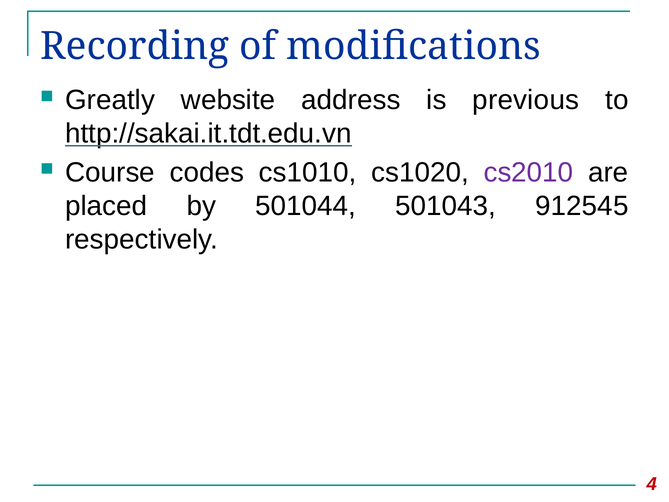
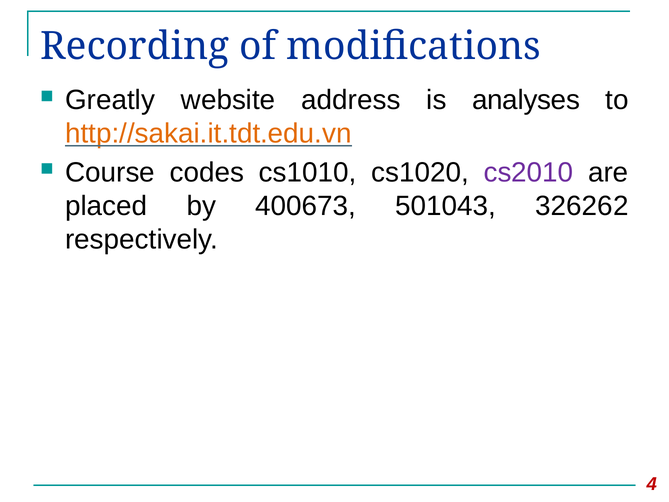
previous: previous -> analyses
http://sakai.it.tdt.edu.vn colour: black -> orange
501044: 501044 -> 400673
912545: 912545 -> 326262
